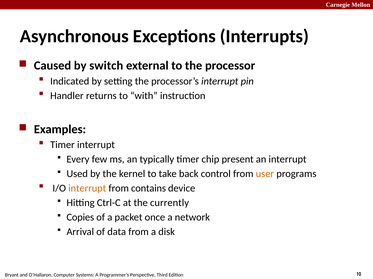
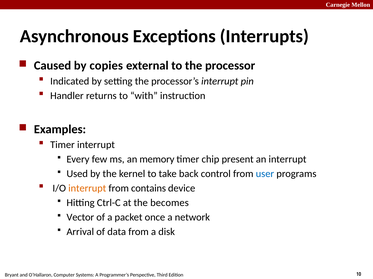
switch: switch -> copies
typically: typically -> memory
user colour: orange -> blue
currently: currently -> becomes
Copies: Copies -> Vector
